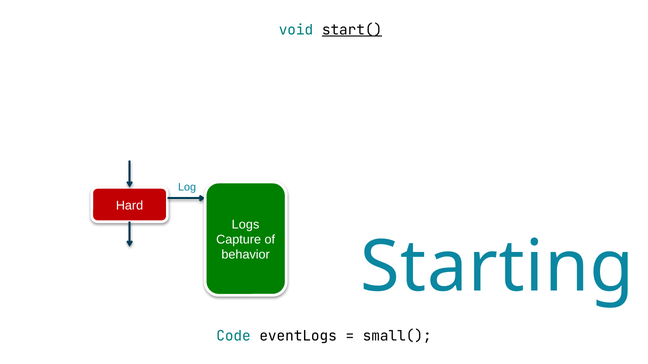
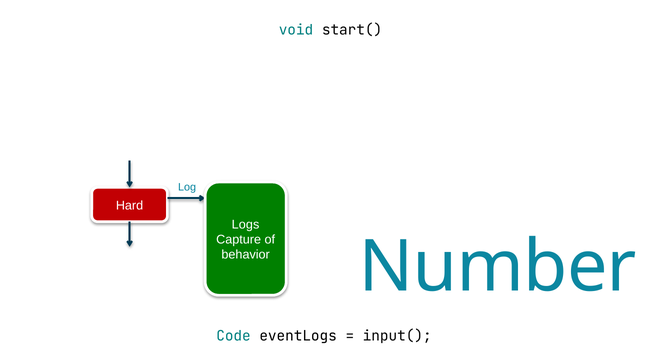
start( underline: present -> none
Starting: Starting -> Number
small(: small( -> input(
